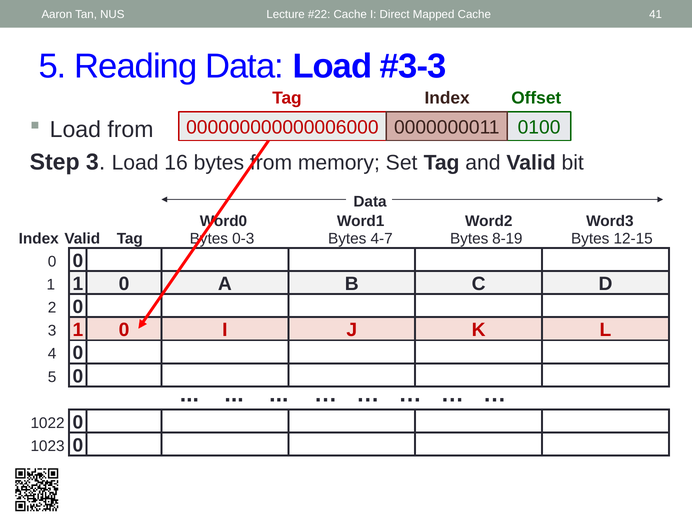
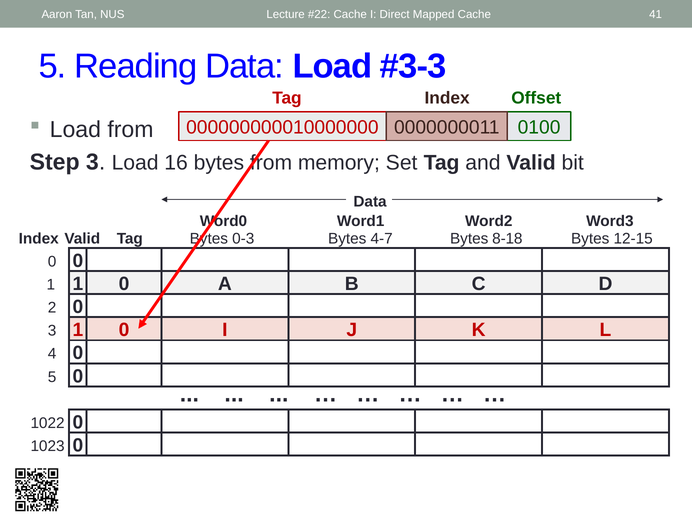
000000000000006000: 000000000000006000 -> 000000000010000000
8-19: 8-19 -> 8-18
